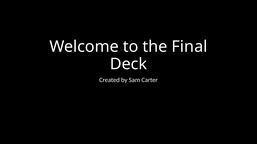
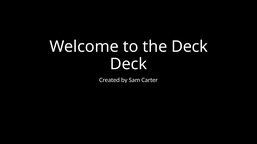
the Final: Final -> Deck
